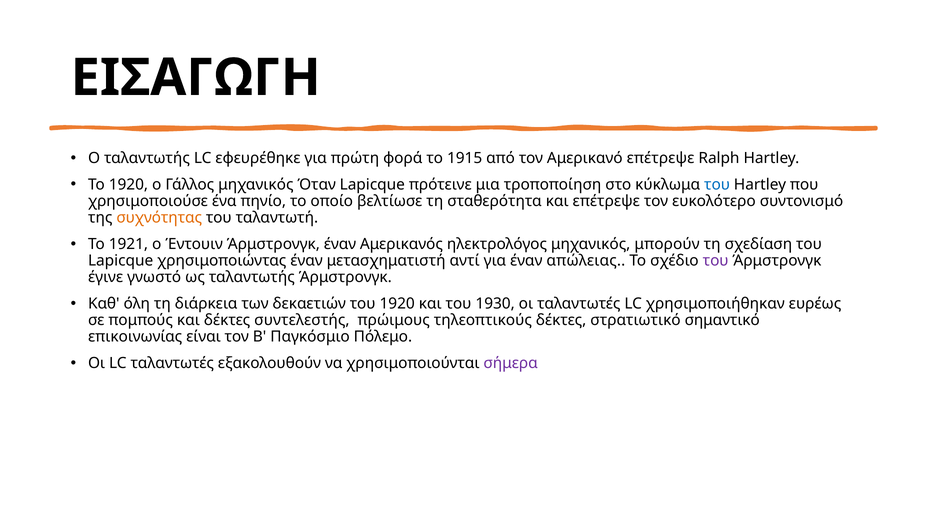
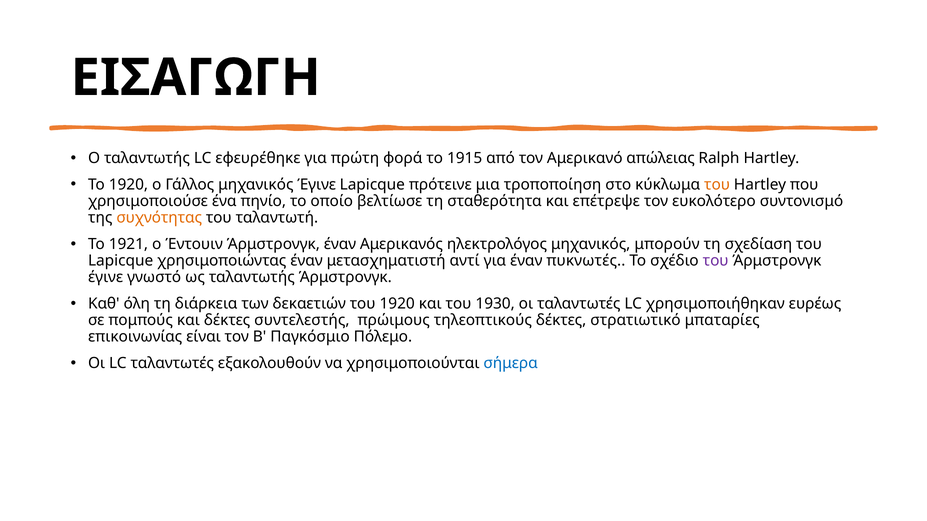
Αμερικανό επέτρεψε: επέτρεψε -> απώλειας
μηχανικός Όταν: Όταν -> Έγινε
του at (717, 185) colour: blue -> orange
απώλειας: απώλειας -> πυκνωτές
σημαντικό: σημαντικό -> μπαταρίες
σήμερα colour: purple -> blue
